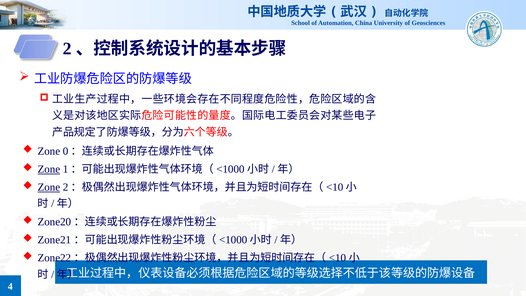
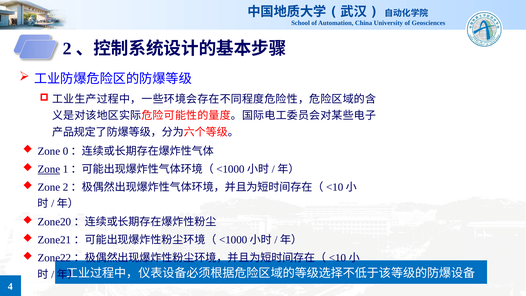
Zone at (49, 187) underline: present -> none
